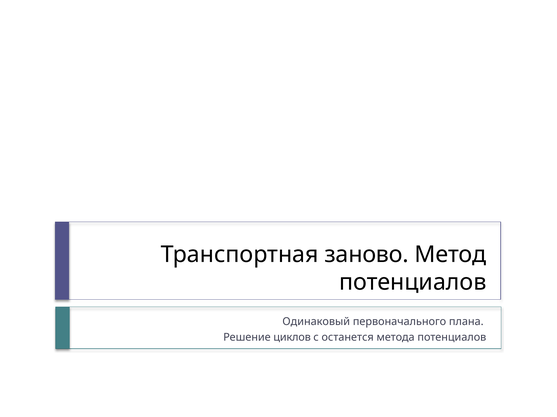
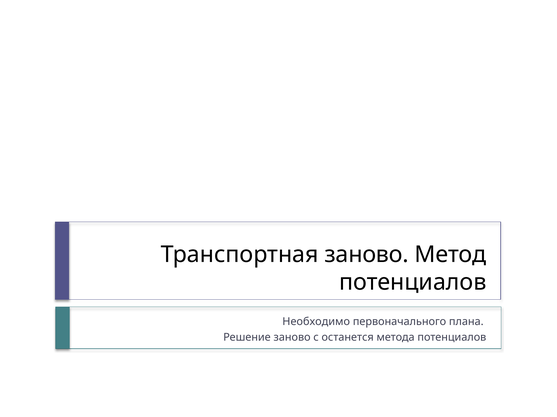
Одинаковый: Одинаковый -> Необходимо
Решение циклов: циклов -> заново
